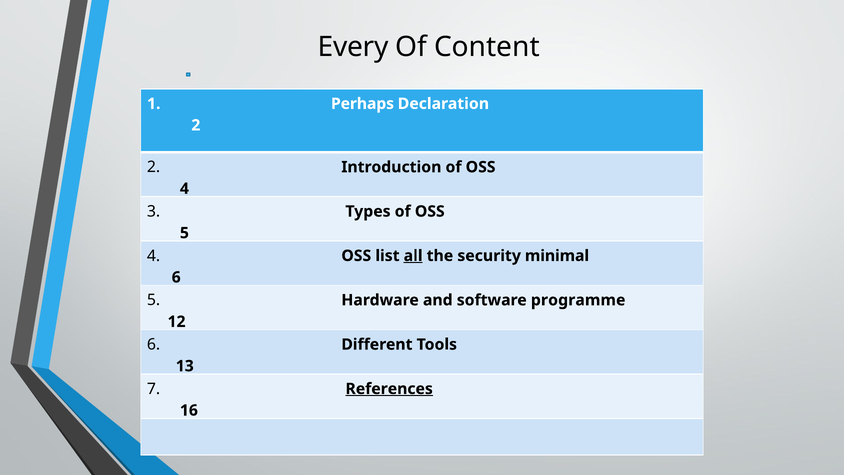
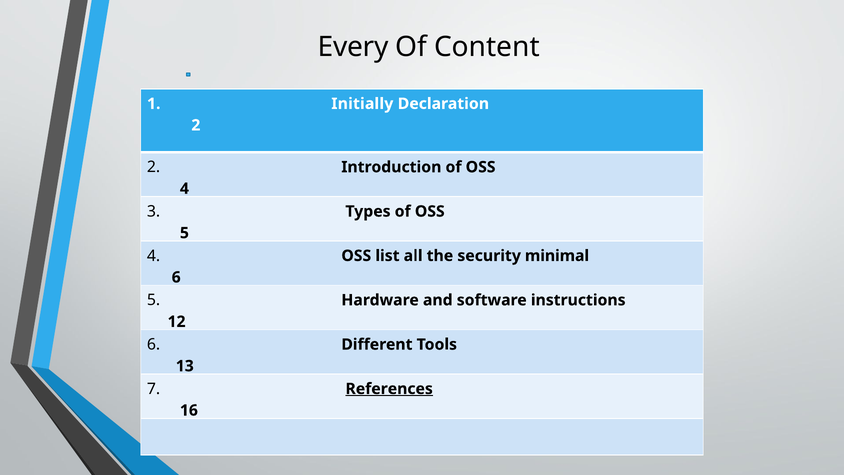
Perhaps: Perhaps -> Initially
all underline: present -> none
programme: programme -> instructions
